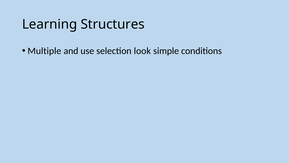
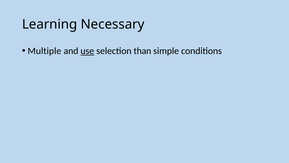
Structures: Structures -> Necessary
use underline: none -> present
look: look -> than
